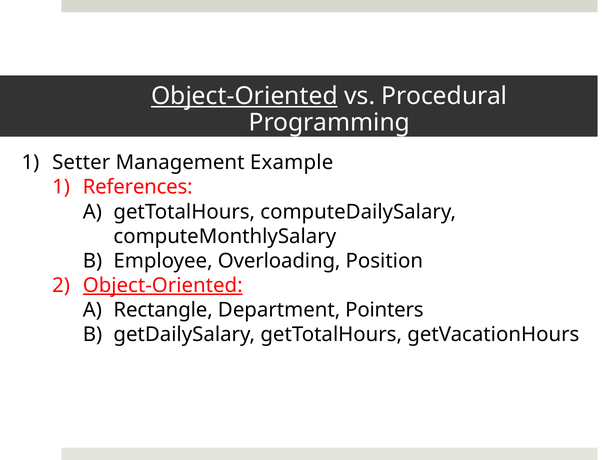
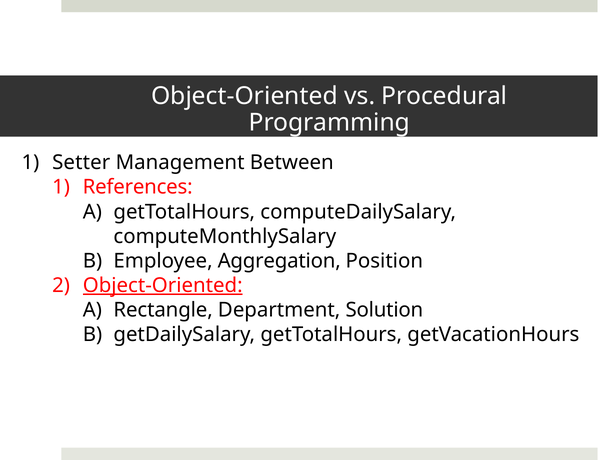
Object-Oriented at (244, 96) underline: present -> none
Example: Example -> Between
Overloading: Overloading -> Aggregation
Pointers: Pointers -> Solution
